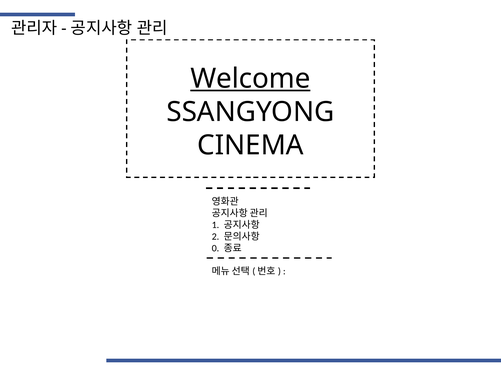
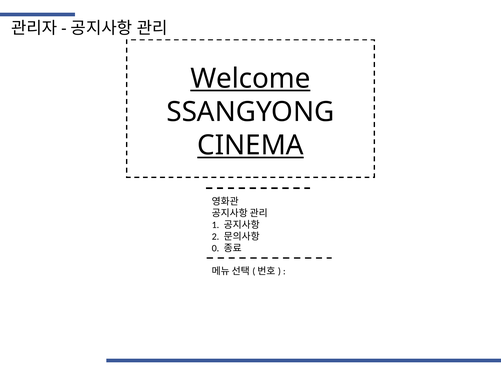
CINEMA underline: none -> present
